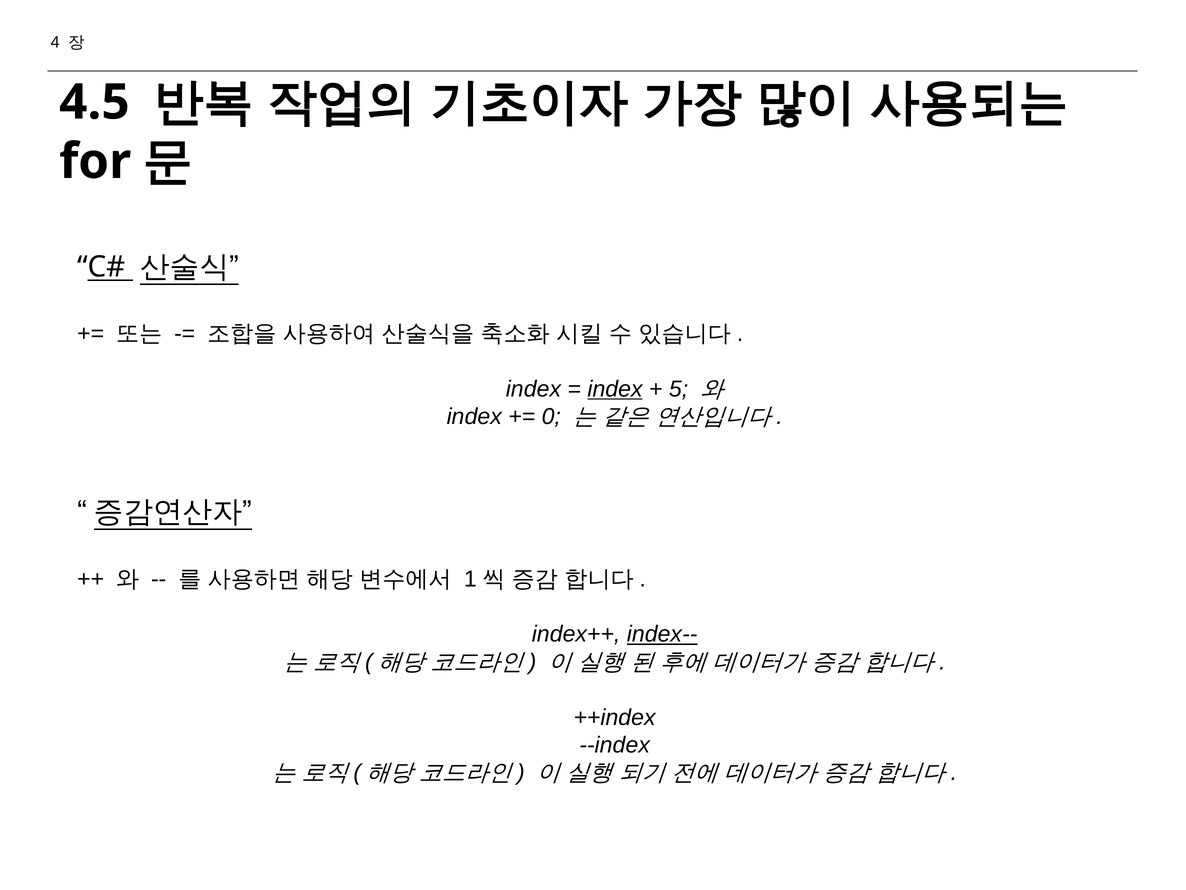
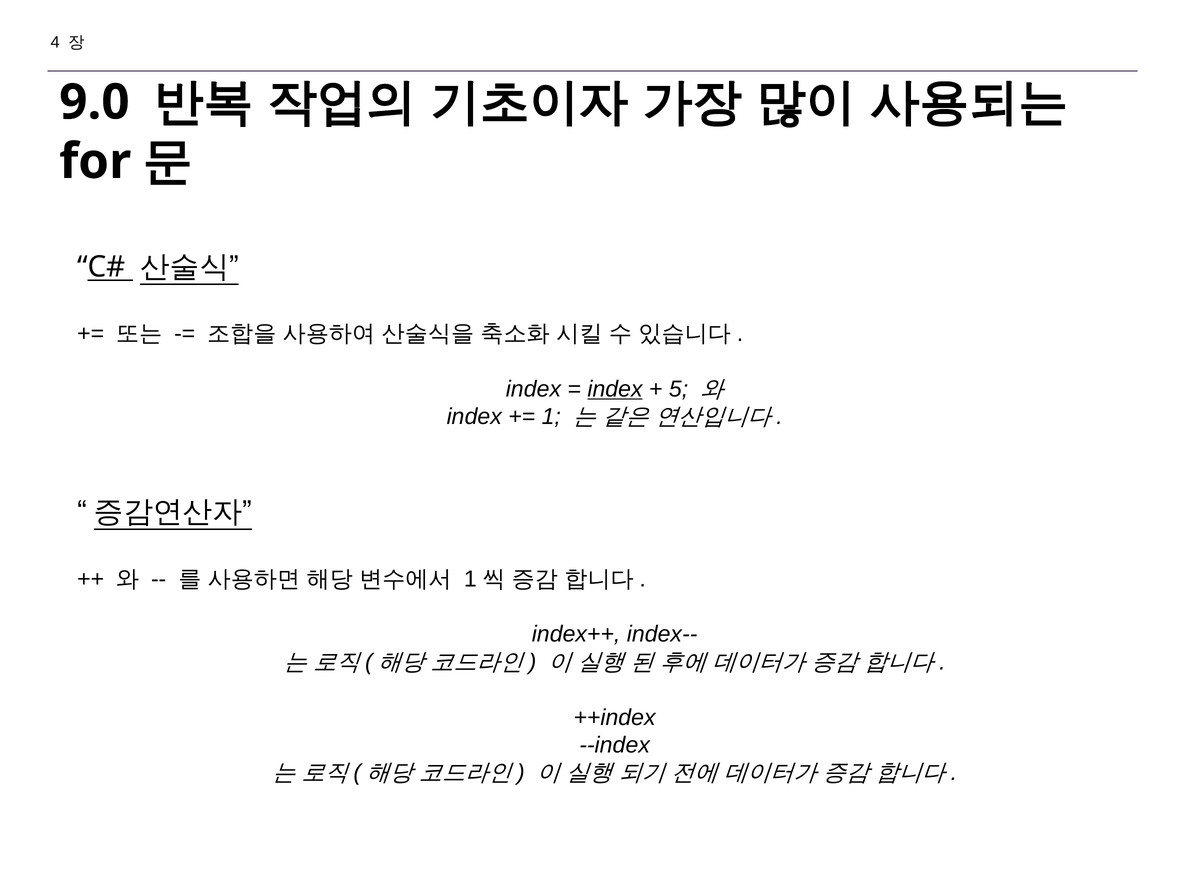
4.5: 4.5 -> 9.0
0 at (551, 417): 0 -> 1
index-- underline: present -> none
